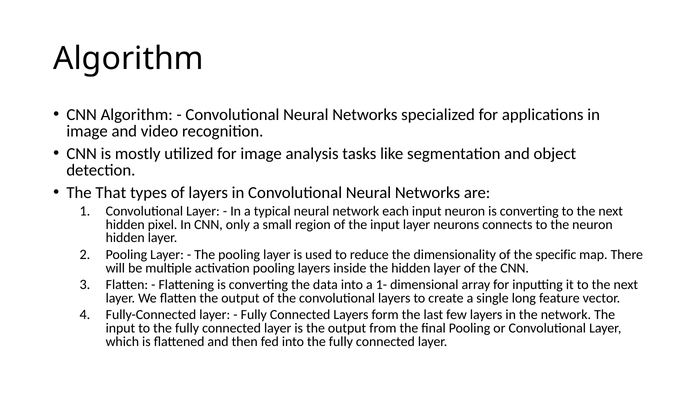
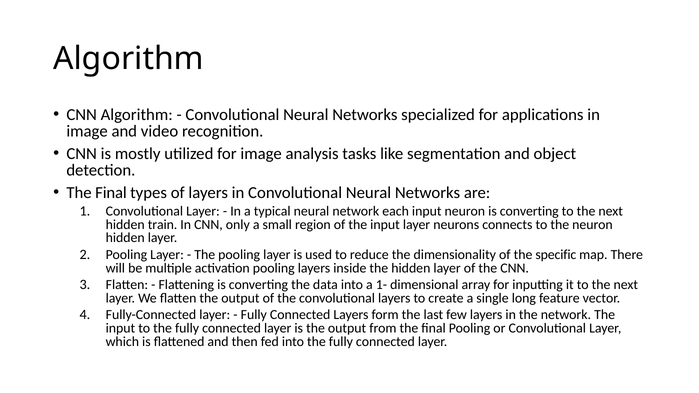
That at (111, 193): That -> Final
pixel: pixel -> train
